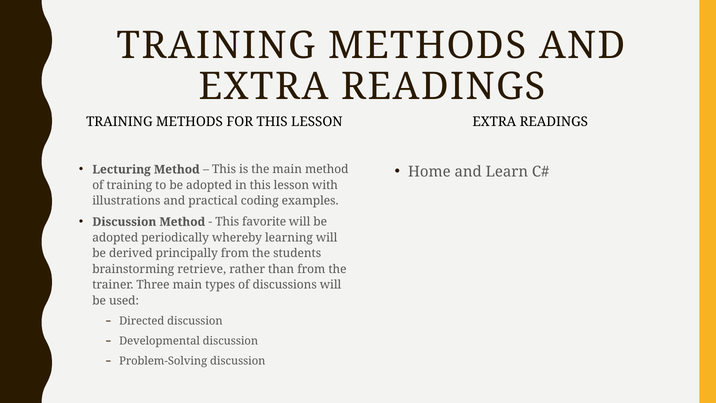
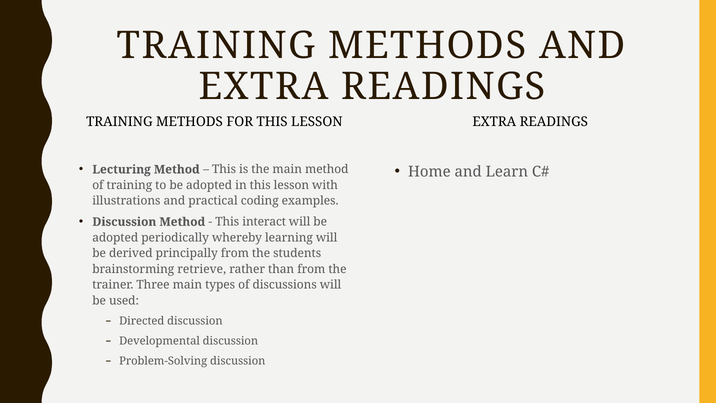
favorite: favorite -> interact
